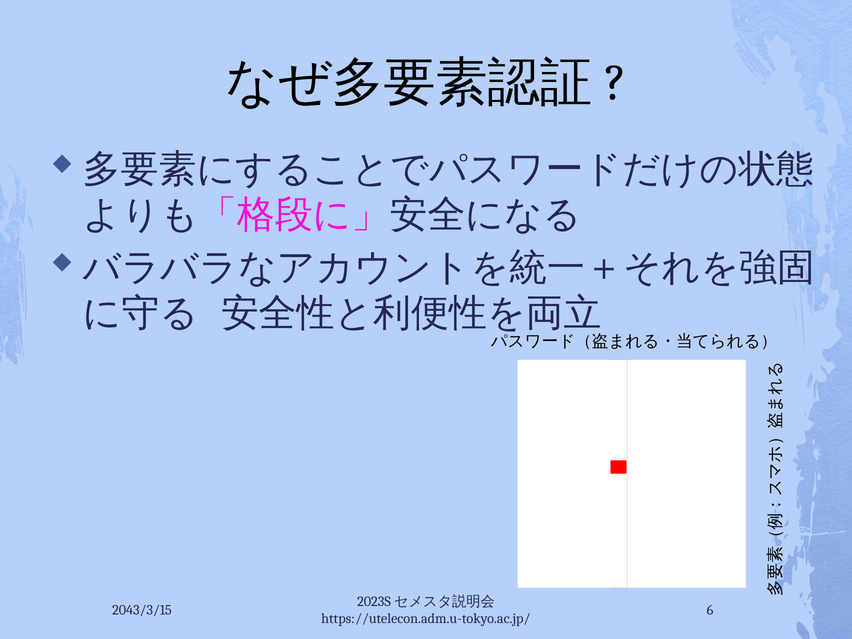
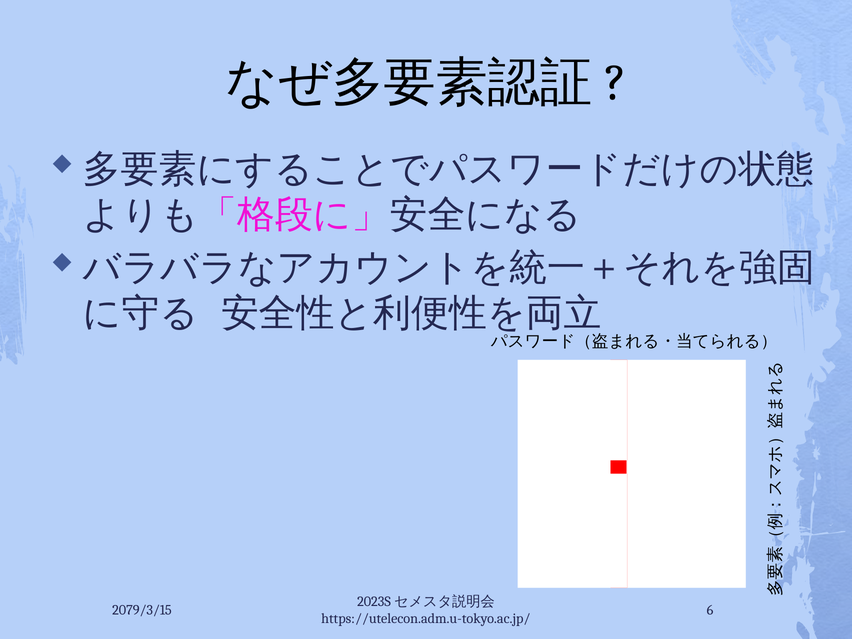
2043/3/15: 2043/3/15 -> 2079/3/15
